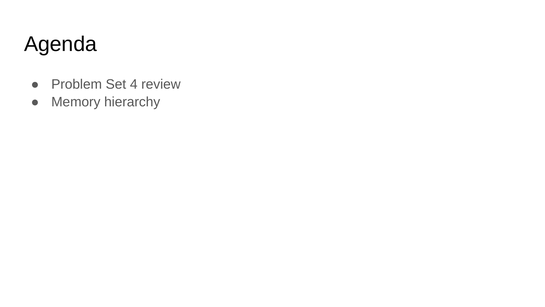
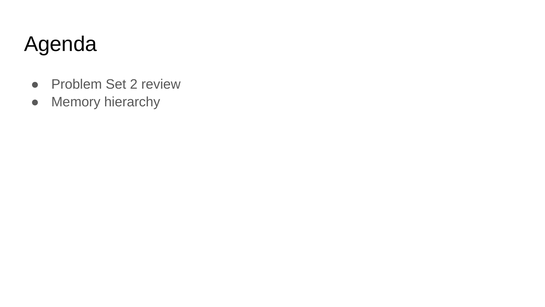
4: 4 -> 2
